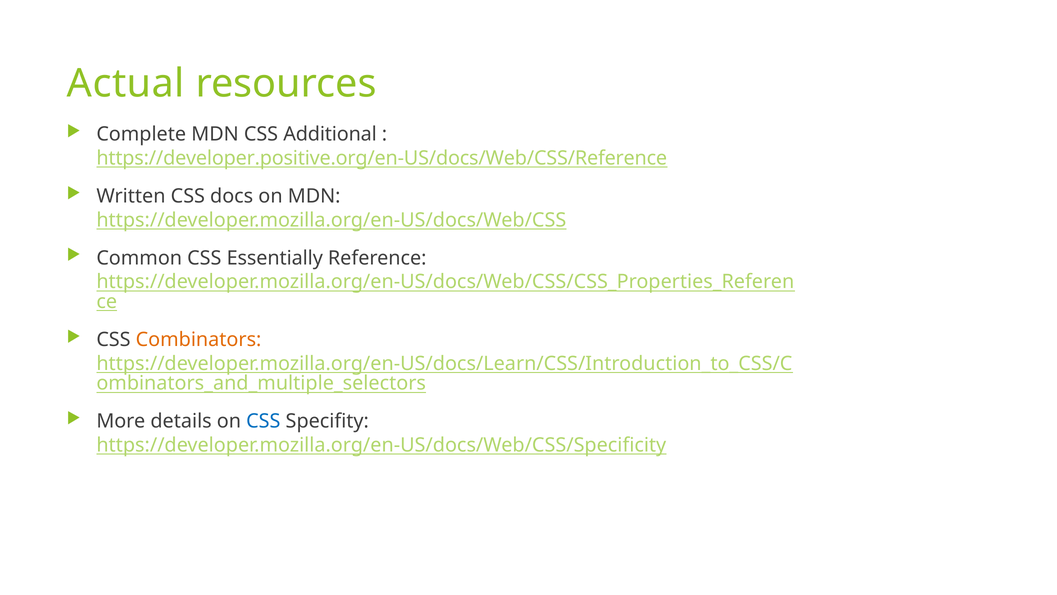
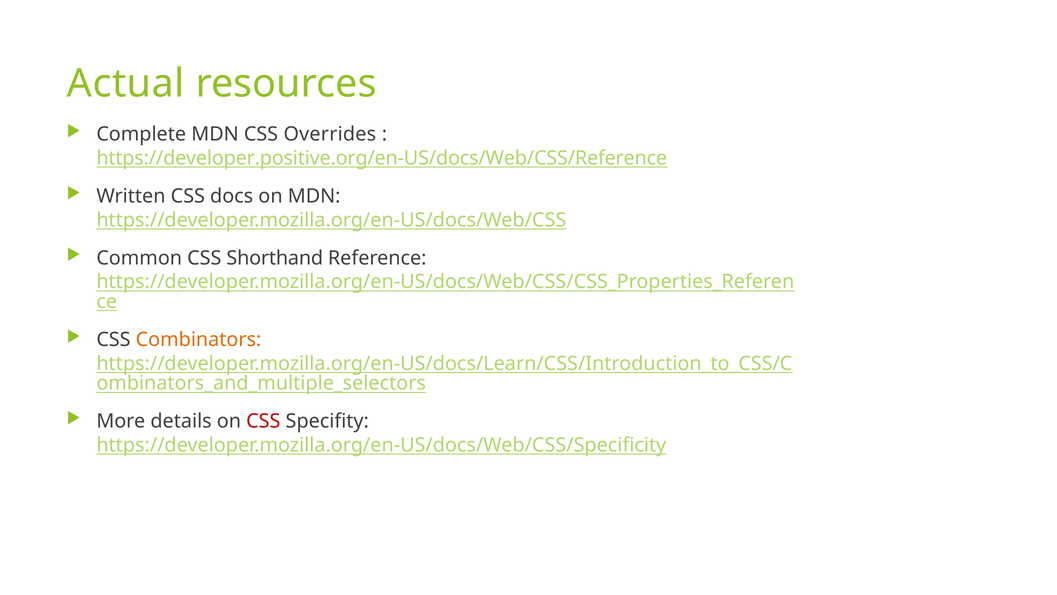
Additional: Additional -> Overrides
Essentially: Essentially -> Shorthand
CSS at (263, 421) colour: blue -> red
